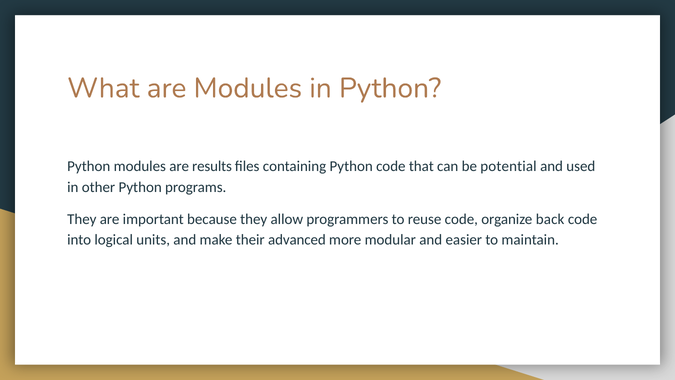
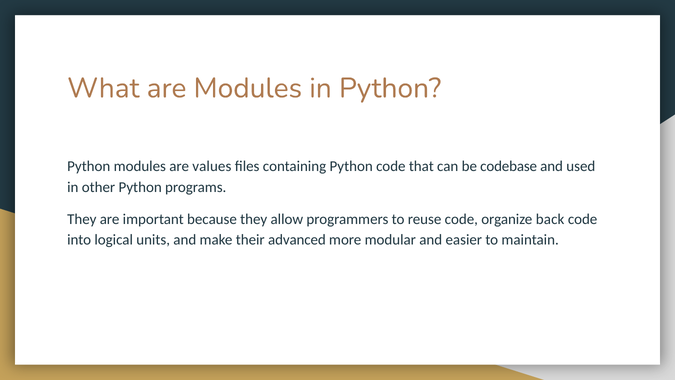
results: results -> values
potential: potential -> codebase
